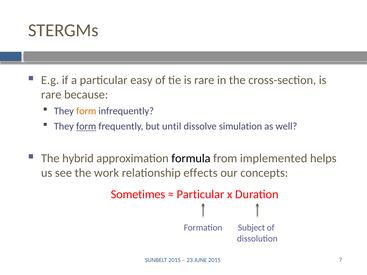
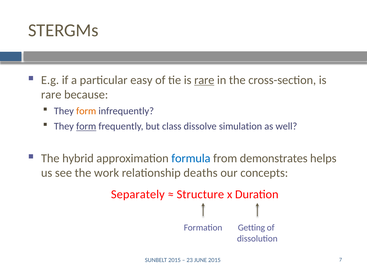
rare at (204, 80) underline: none -> present
until: until -> class
formula colour: black -> blue
implemented: implemented -> demonstrates
effects: effects -> deaths
Sometimes: Sometimes -> Separately
Particular at (200, 195): Particular -> Structure
Subject: Subject -> Getting
